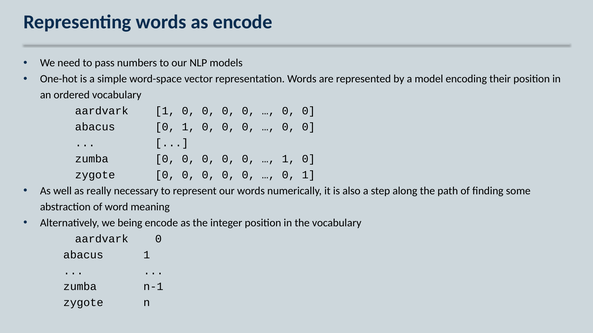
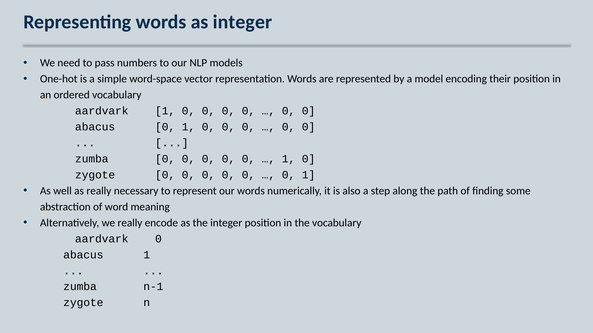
as encode: encode -> integer
we being: being -> really
